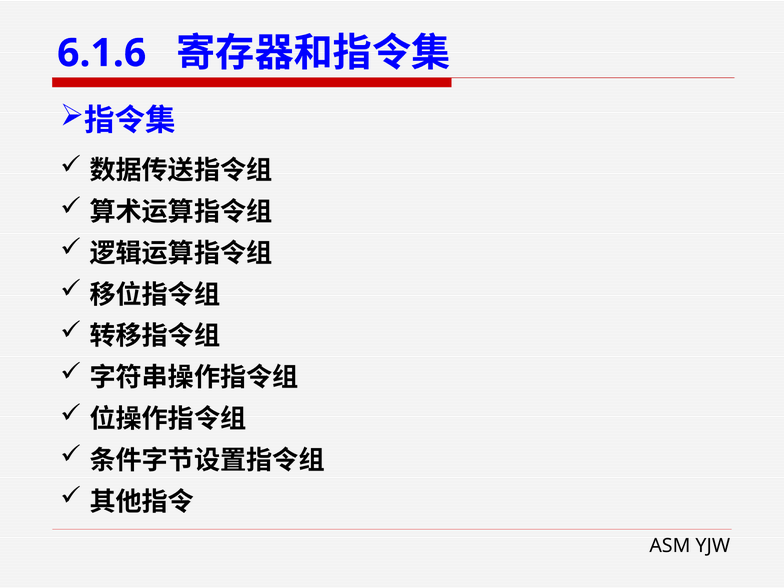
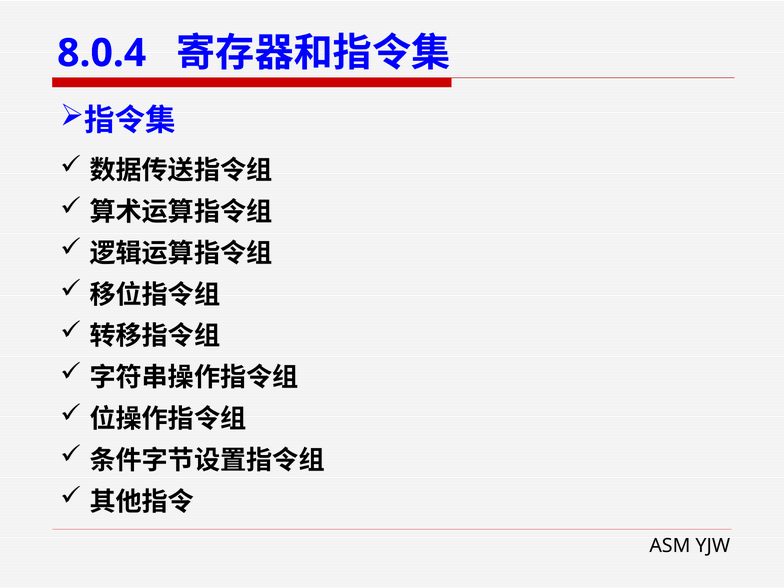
6.1.6: 6.1.6 -> 8.0.4
